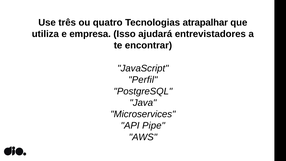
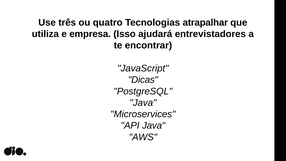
Perfil: Perfil -> Dicas
API Pipe: Pipe -> Java
